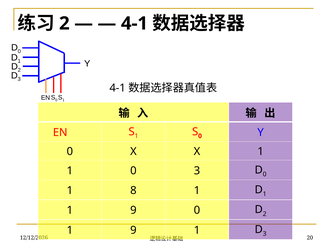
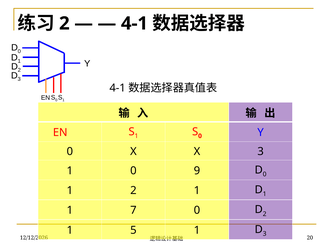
X 1: 1 -> 3
0 3: 3 -> 9
1 8: 8 -> 2
9 at (133, 211): 9 -> 7
9 at (133, 231): 9 -> 5
